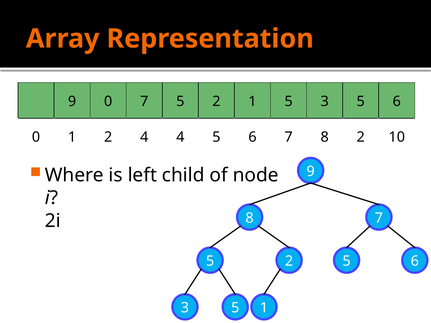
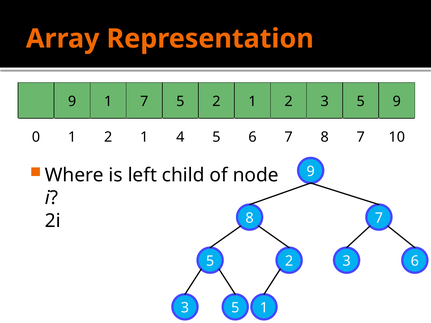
9 0: 0 -> 1
2 1 5: 5 -> 2
3 5 6: 6 -> 9
1 2 4: 4 -> 1
8 2: 2 -> 7
5 2 5: 5 -> 3
